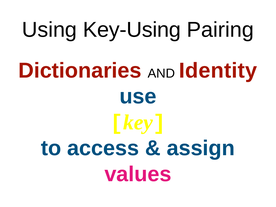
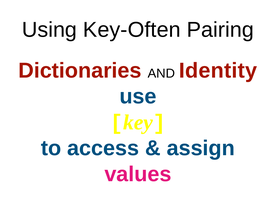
Key-Using: Key-Using -> Key-Often
